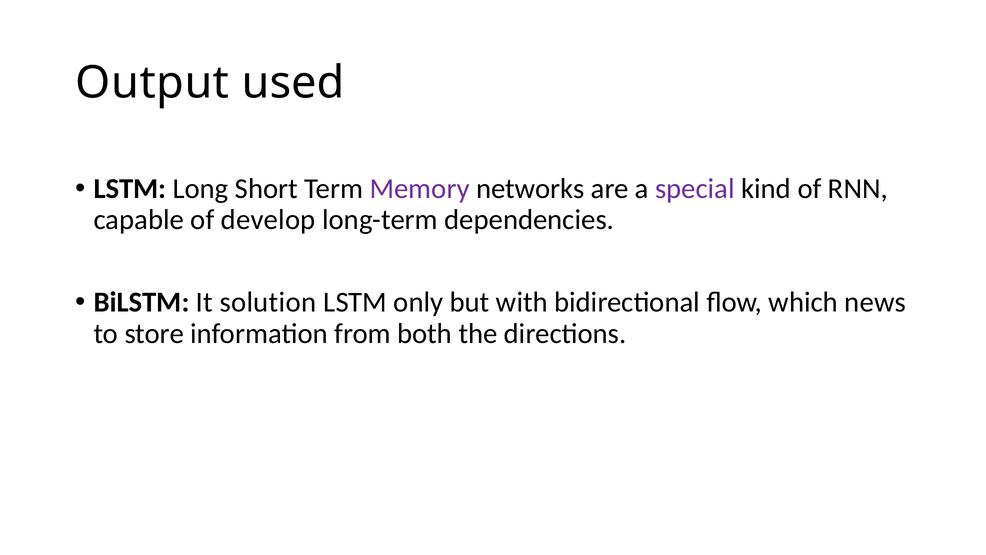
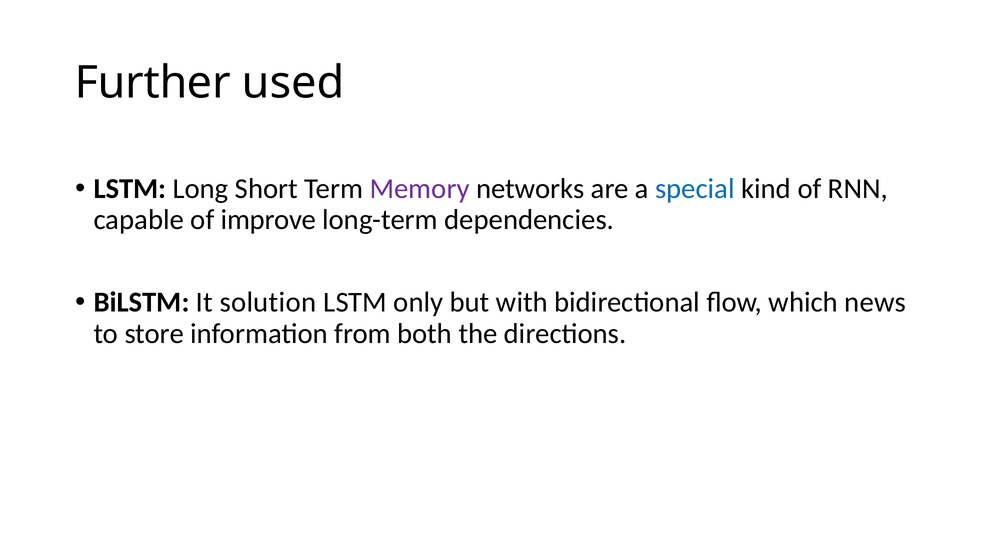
Output: Output -> Further
special colour: purple -> blue
develop: develop -> improve
